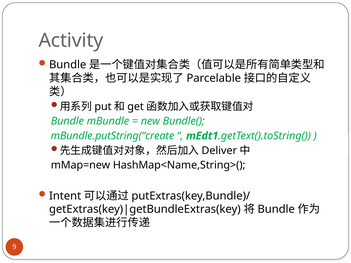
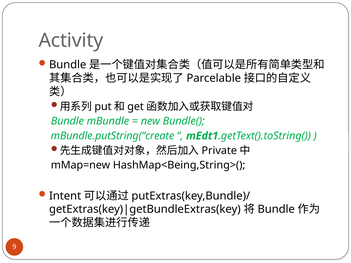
Deliver: Deliver -> Private
HashMap<Name,String>(: HashMap<Name,String>( -> HashMap<Being,String>(
